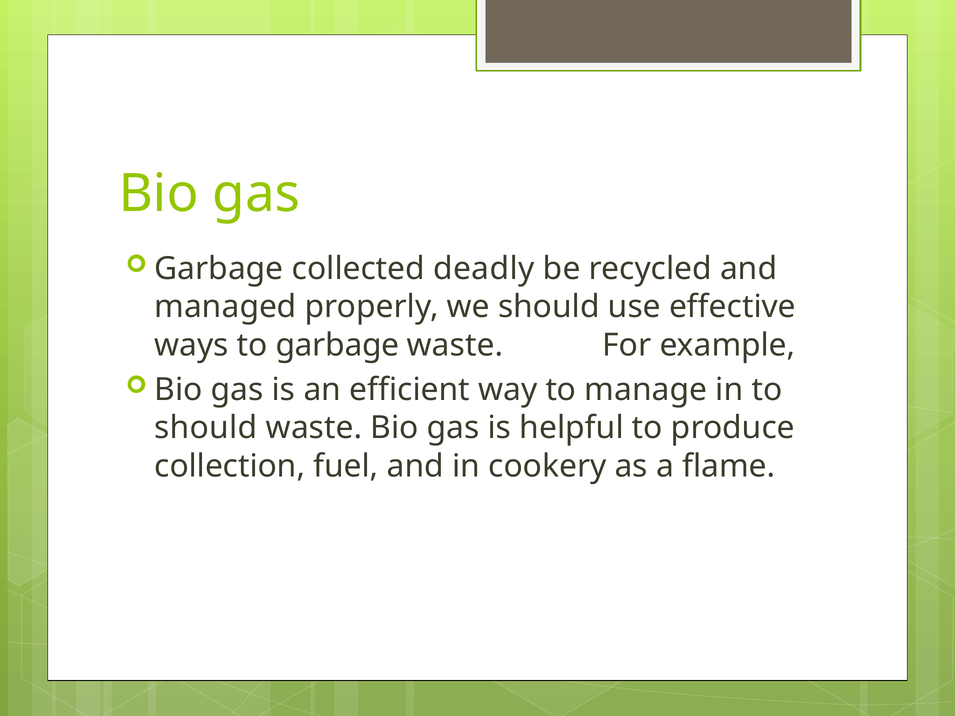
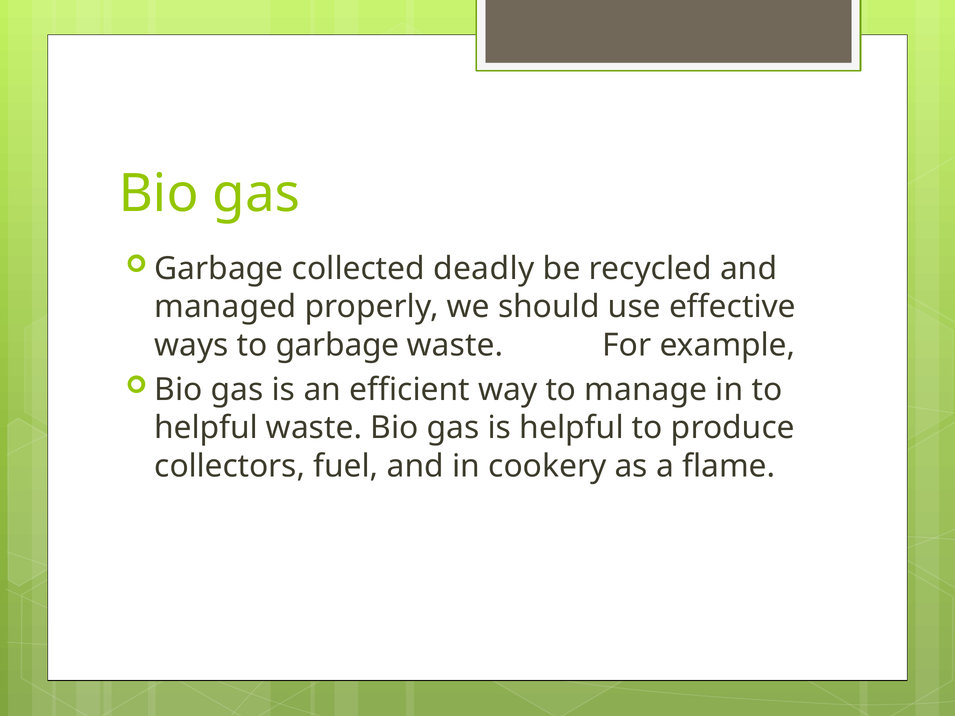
should at (206, 428): should -> helpful
collection: collection -> collectors
